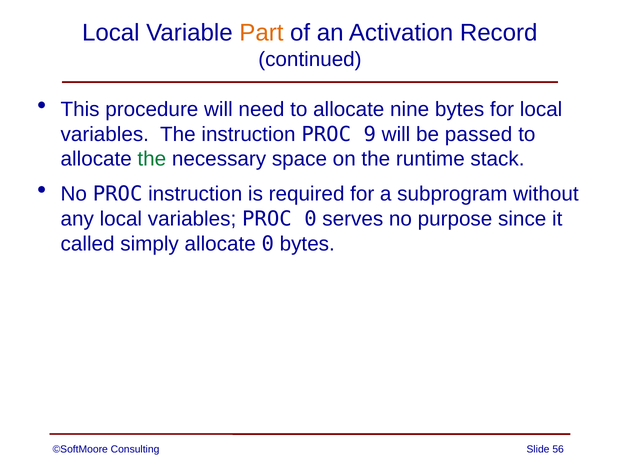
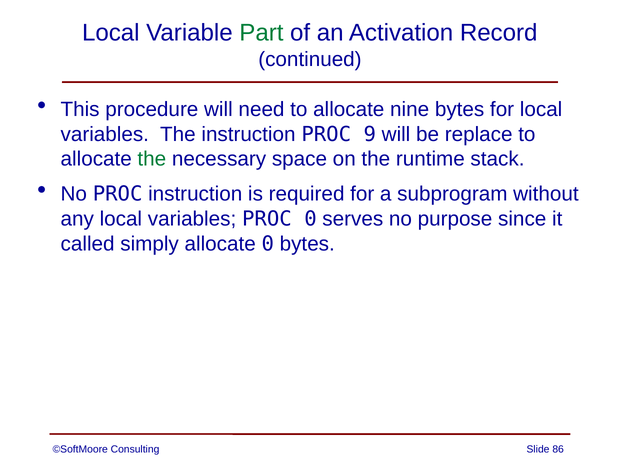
Part colour: orange -> green
passed: passed -> replace
56: 56 -> 86
